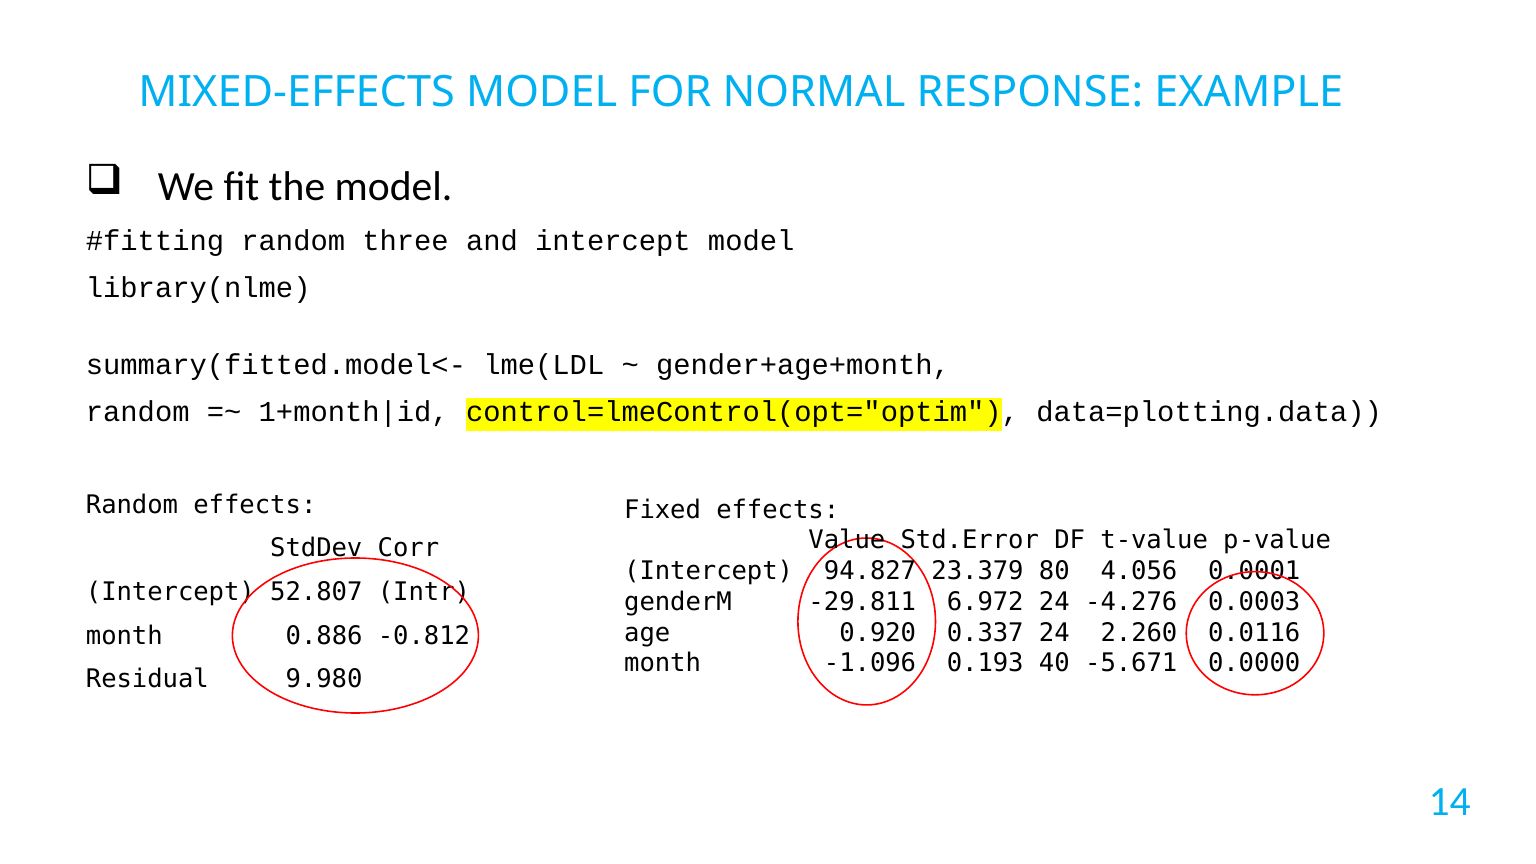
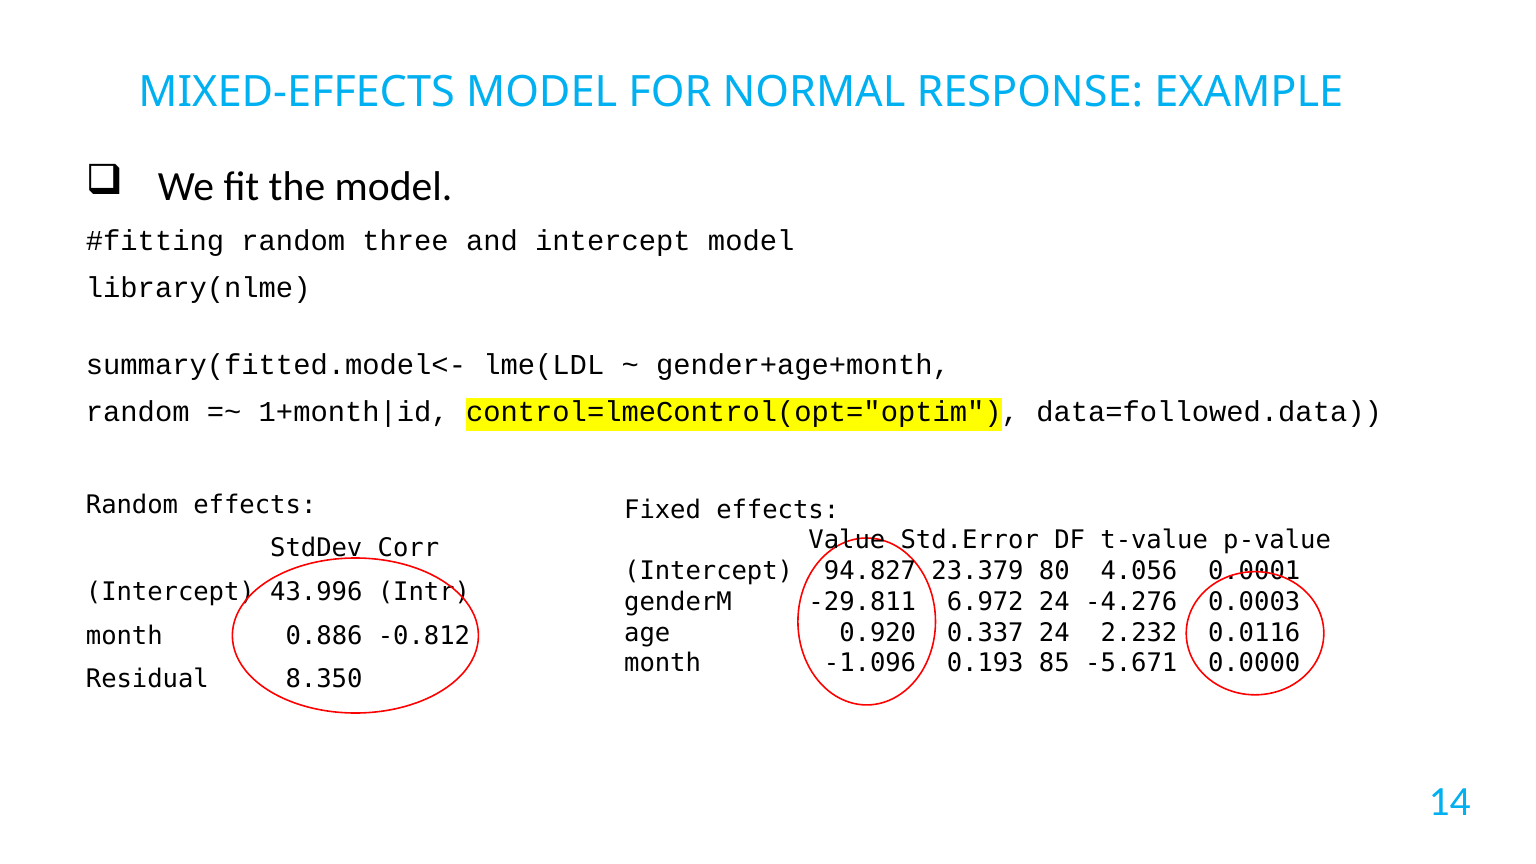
data=plotting.data: data=plotting.data -> data=followed.data
52.807: 52.807 -> 43.996
2.260: 2.260 -> 2.232
40: 40 -> 85
9.980: 9.980 -> 8.350
